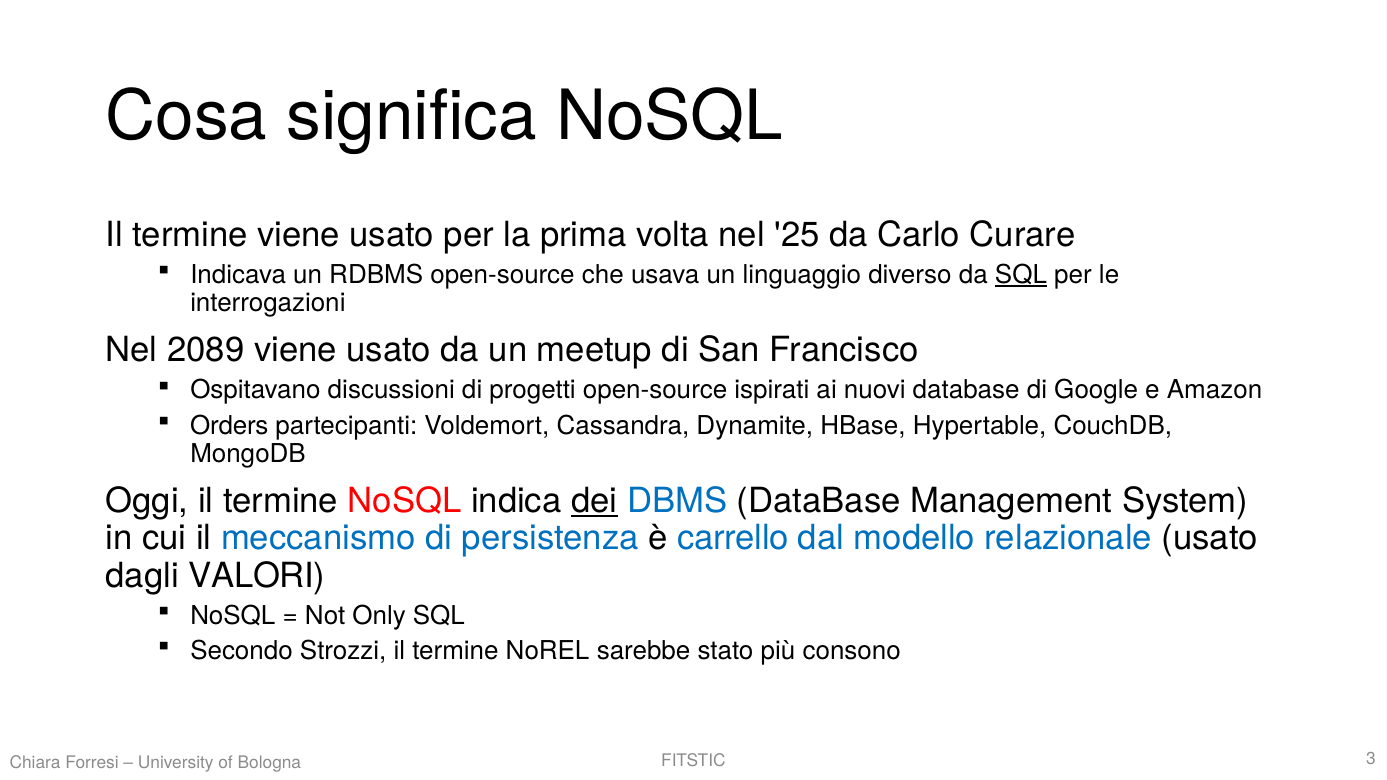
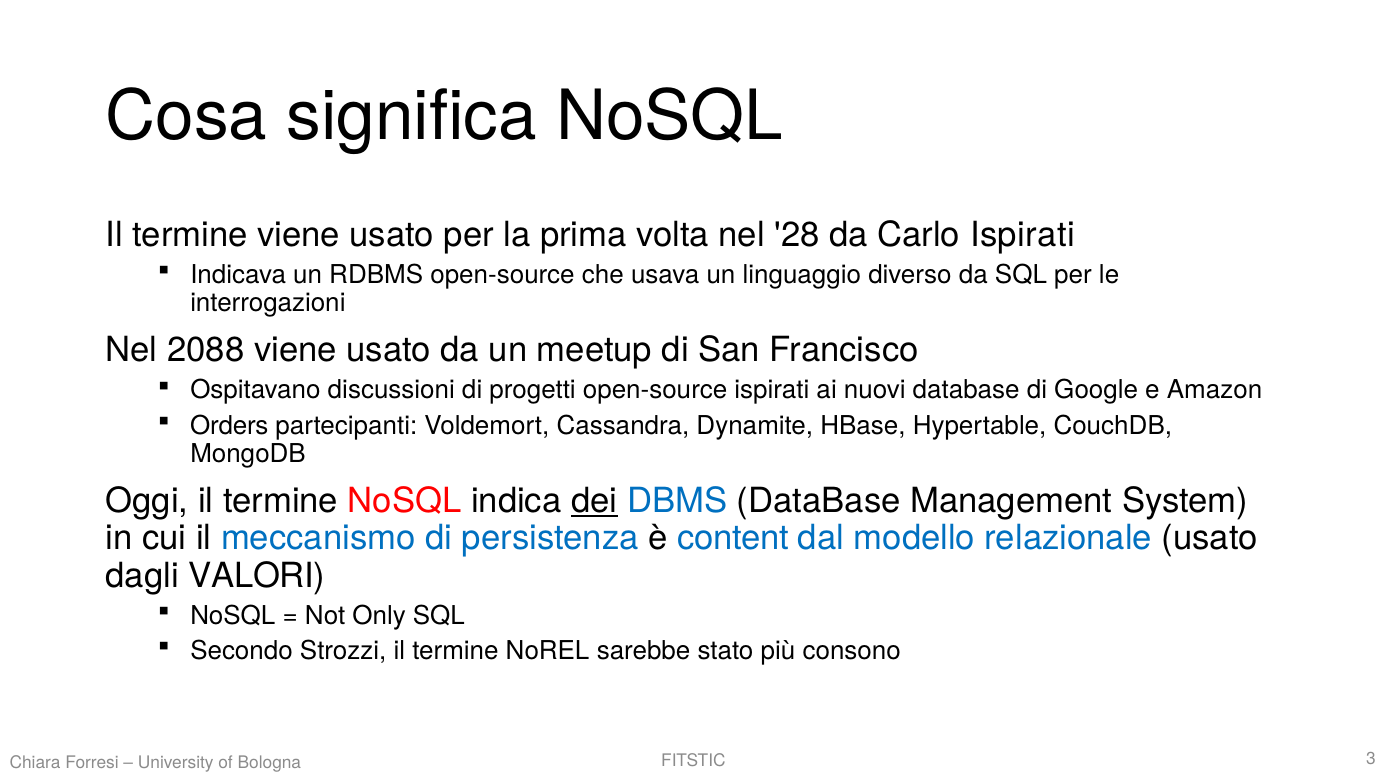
25: 25 -> 28
Carlo Curare: Curare -> Ispirati
SQL at (1021, 275) underline: present -> none
2089: 2089 -> 2088
carrello: carrello -> content
